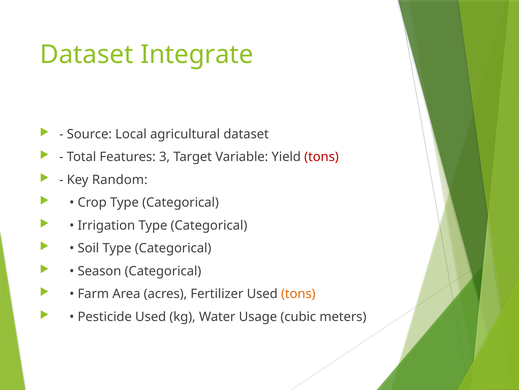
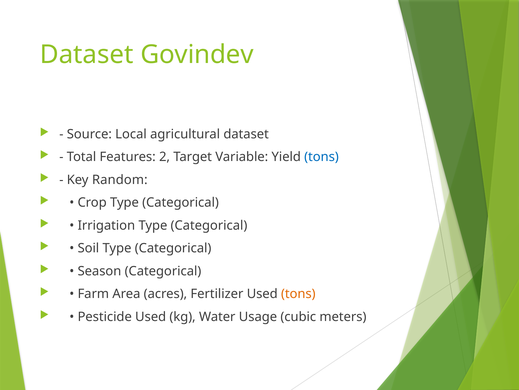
Integrate: Integrate -> Govindev
3: 3 -> 2
tons at (322, 157) colour: red -> blue
